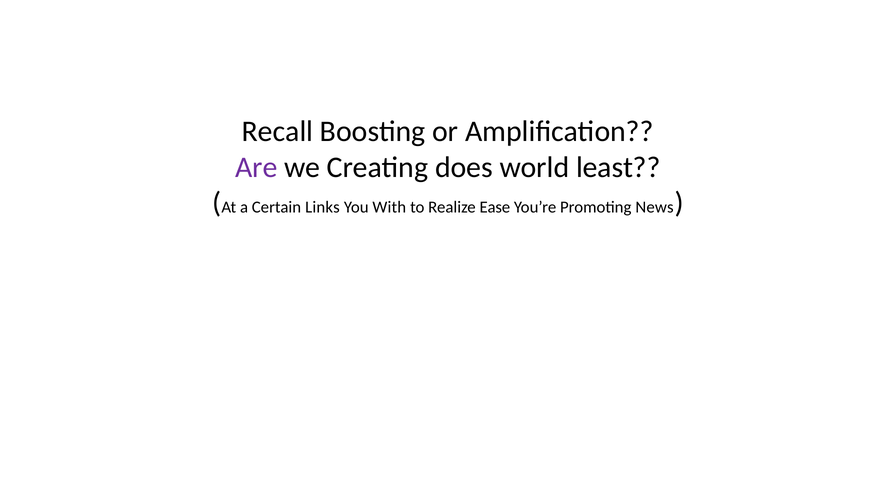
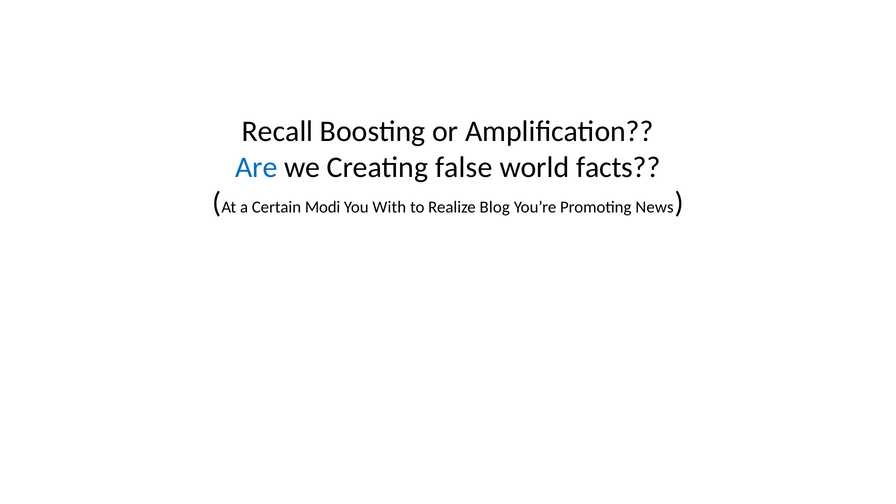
Are colour: purple -> blue
does: does -> false
least: least -> facts
Links: Links -> Modi
Ease: Ease -> Blog
